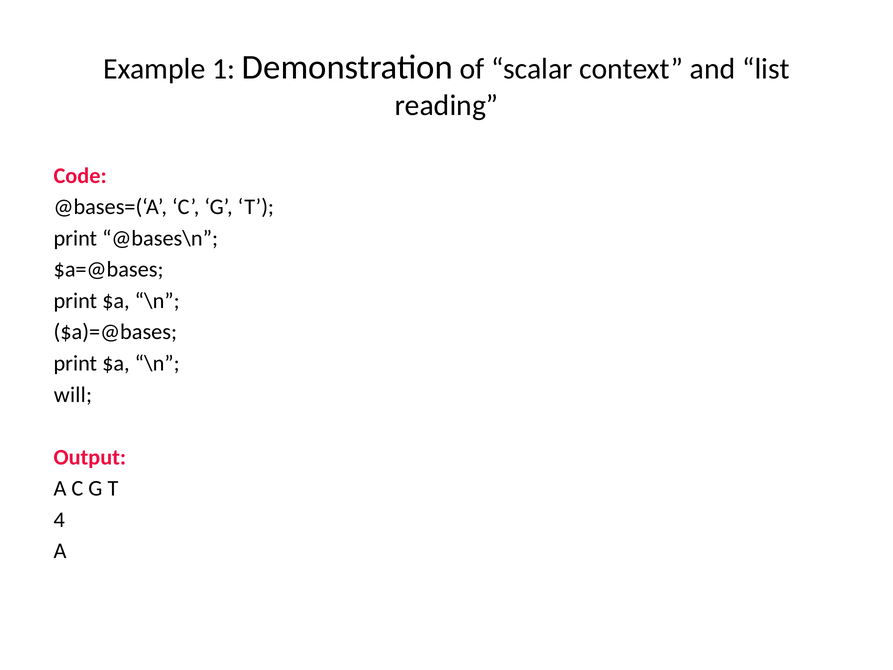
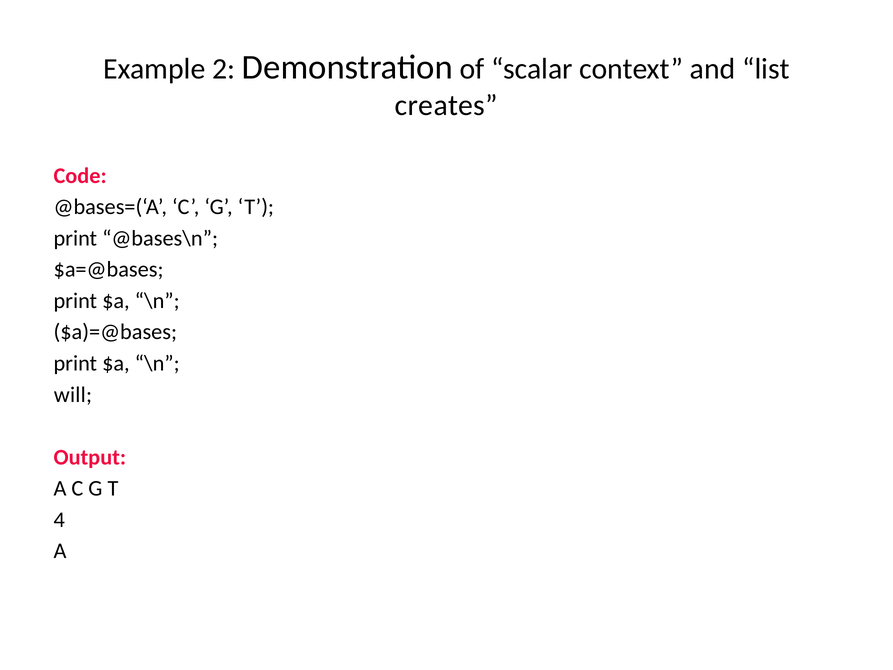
1: 1 -> 2
reading: reading -> creates
